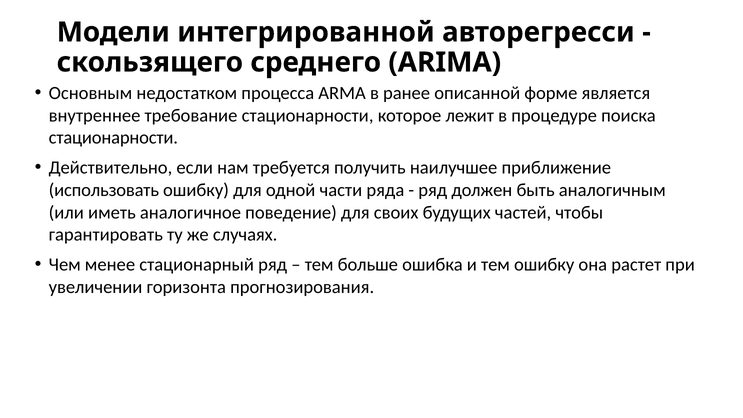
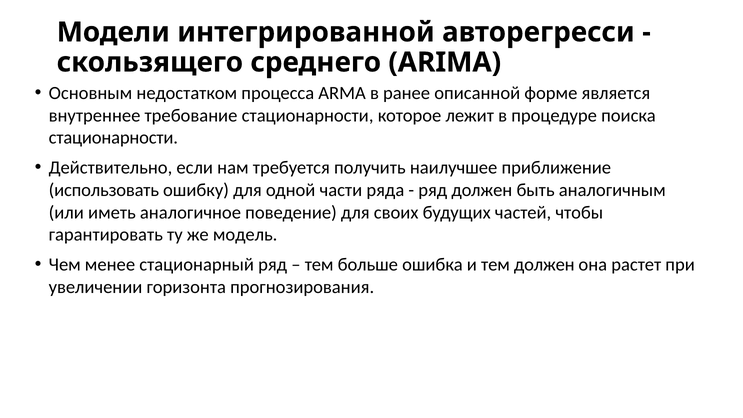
случаях: случаях -> модель
тем ошибку: ошибку -> должен
